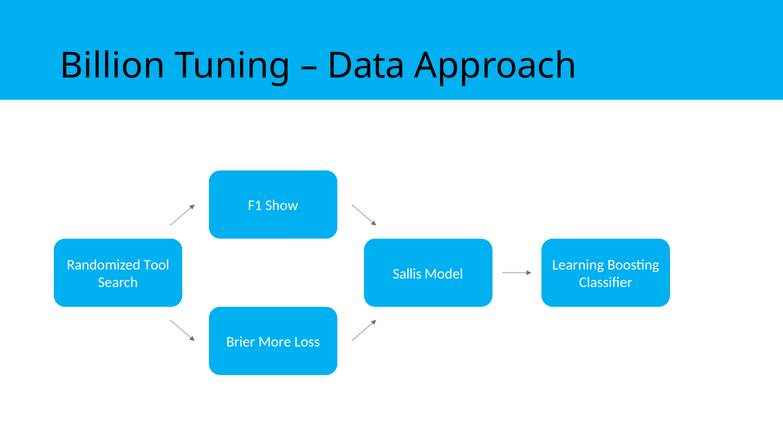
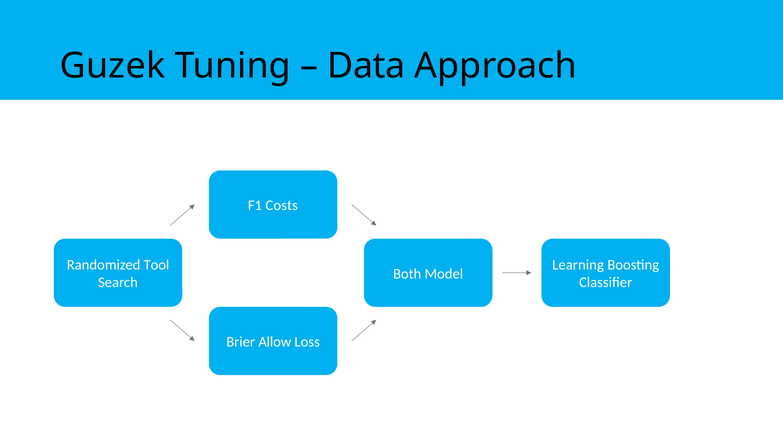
Billion: Billion -> Guzek
Show: Show -> Costs
Sallis: Sallis -> Both
More: More -> Allow
